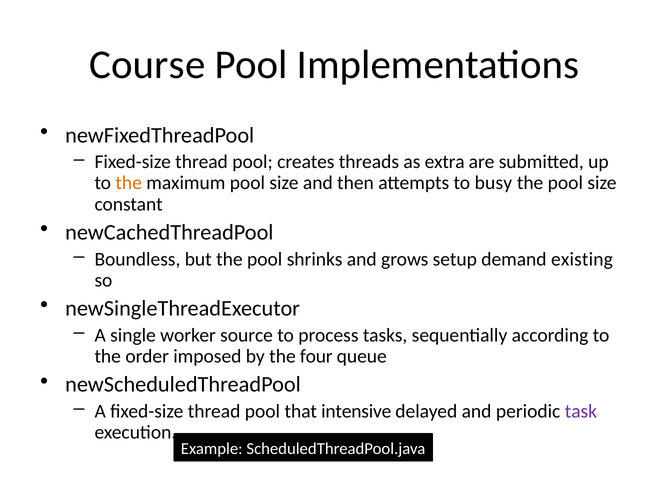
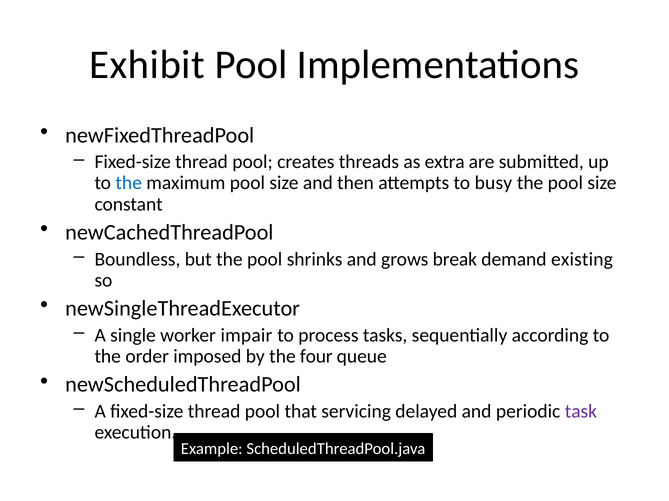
Course: Course -> Exhibit
the at (129, 183) colour: orange -> blue
setup: setup -> break
source: source -> impair
intensive: intensive -> servicing
